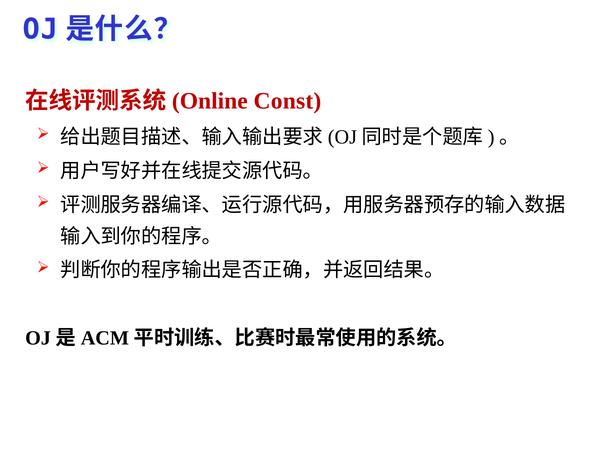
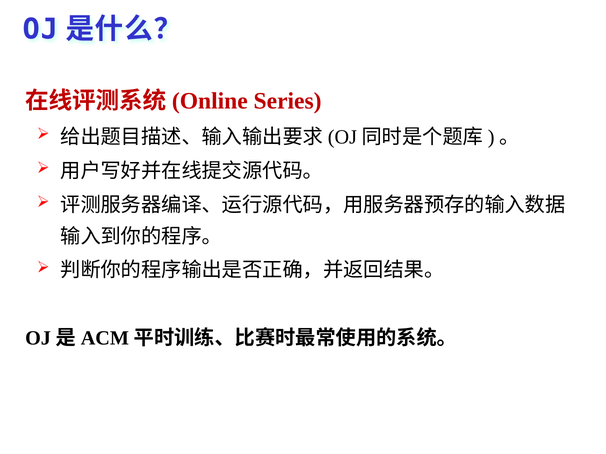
Const: Const -> Series
